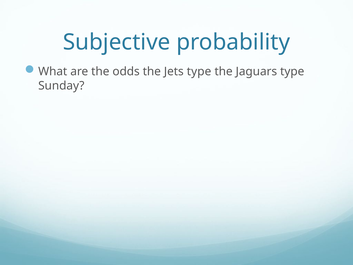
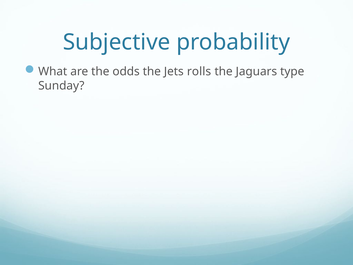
Jets type: type -> rolls
